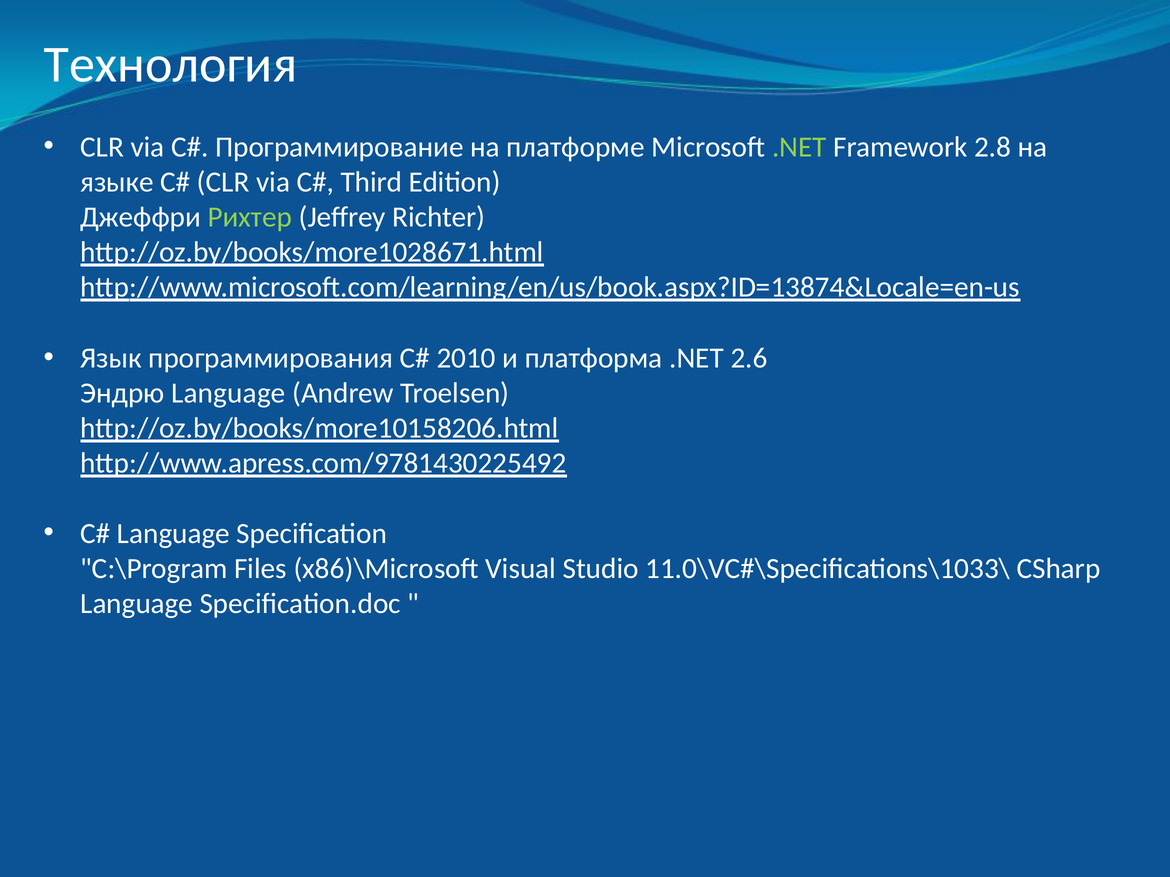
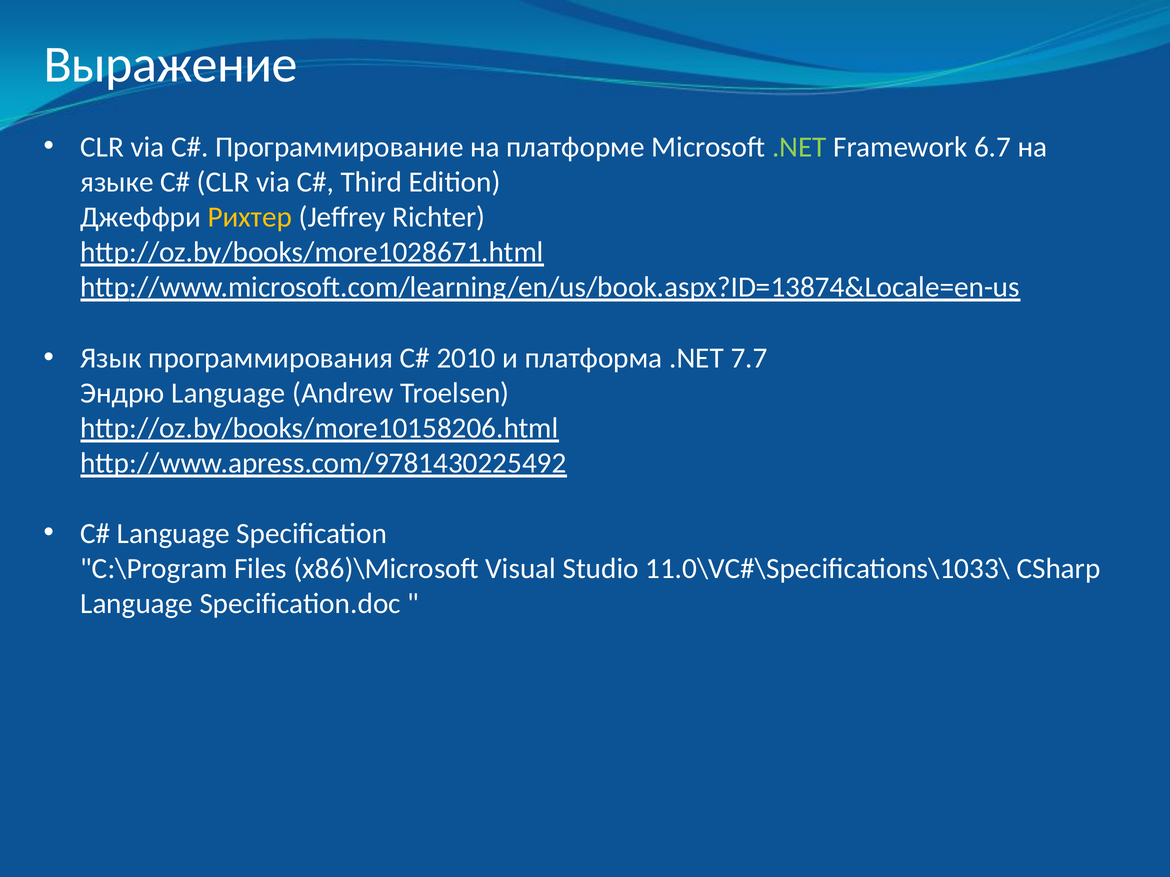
Технология: Технология -> Выражение
2.8: 2.8 -> 6.7
Рихтер colour: light green -> yellow
2.6: 2.6 -> 7.7
